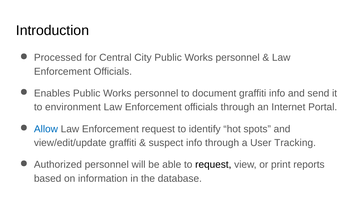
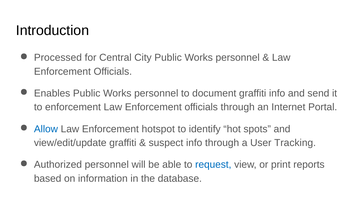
to environment: environment -> enforcement
Enforcement request: request -> hotspot
request at (213, 165) colour: black -> blue
